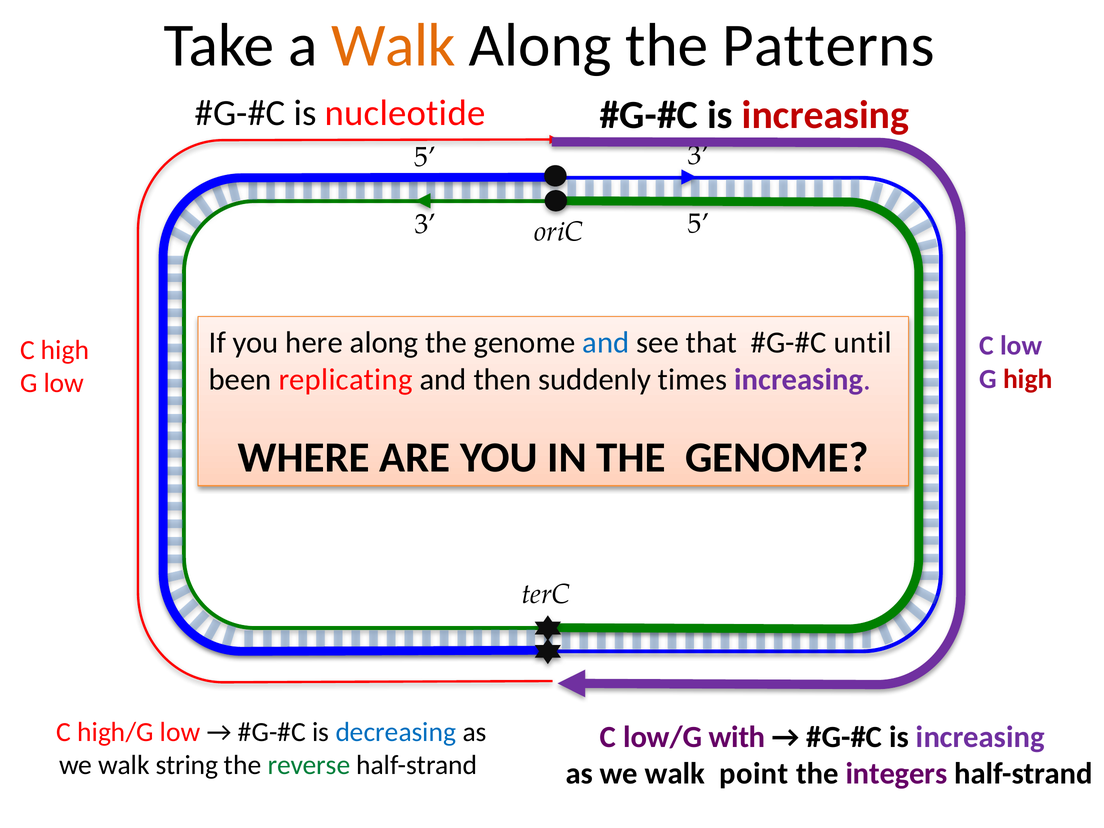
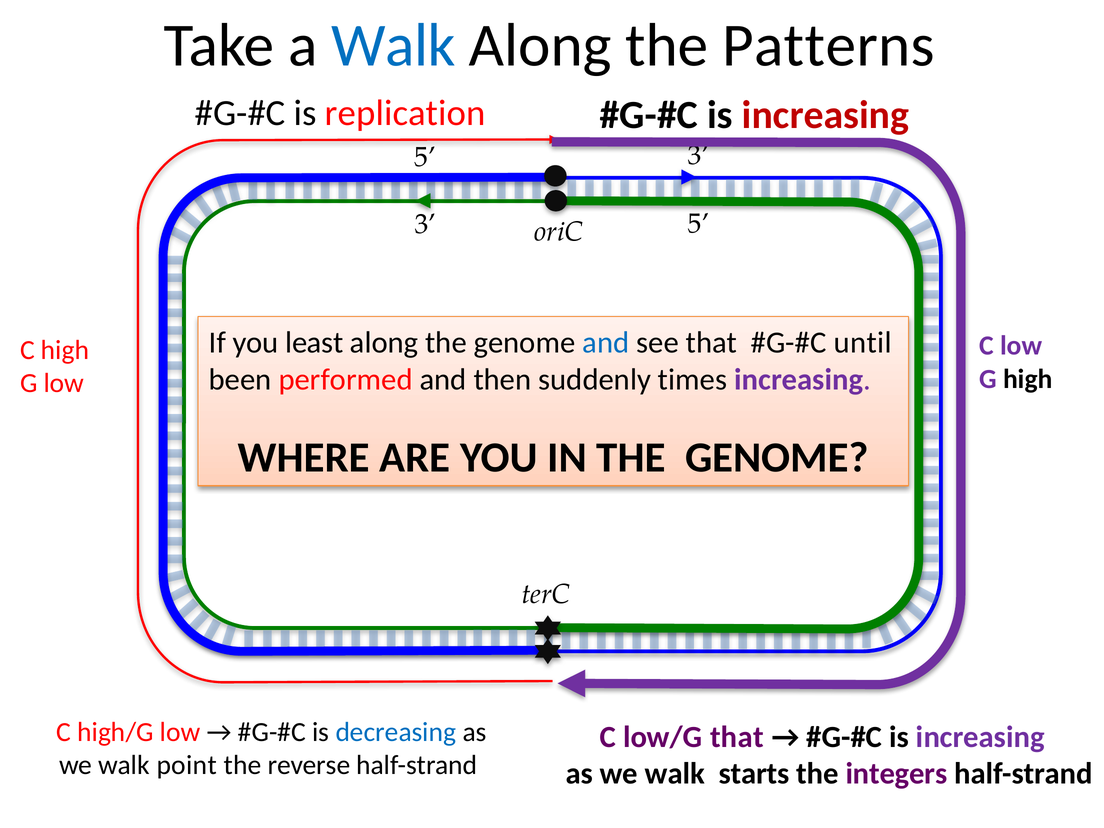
Walk at (393, 46) colour: orange -> blue
nucleotide: nucleotide -> replication
here: here -> least
replicating: replicating -> performed
high at (1028, 379) colour: red -> black
low/G with: with -> that
string: string -> point
reverse colour: green -> black
point: point -> starts
